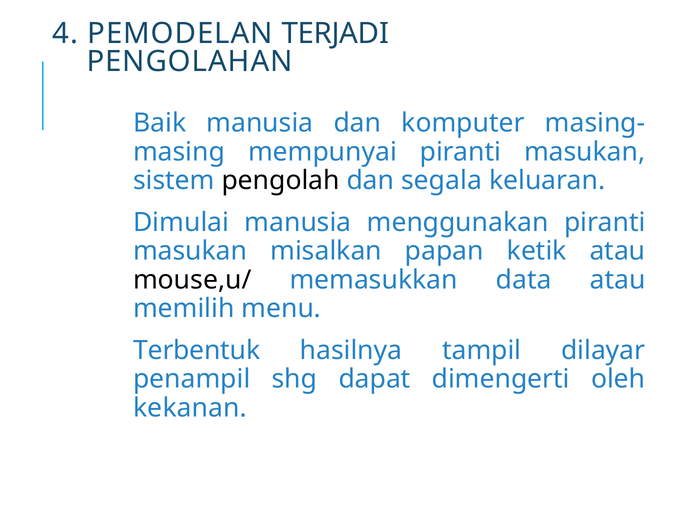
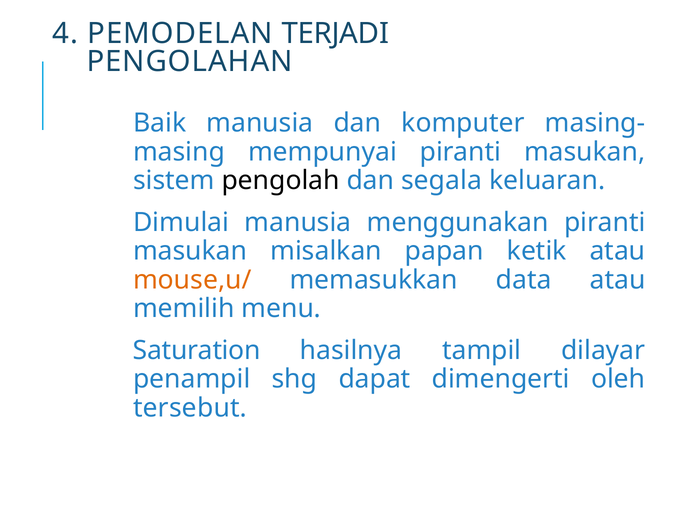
mouse,u/ colour: black -> orange
Terbentuk: Terbentuk -> Saturation
kekanan: kekanan -> tersebut
